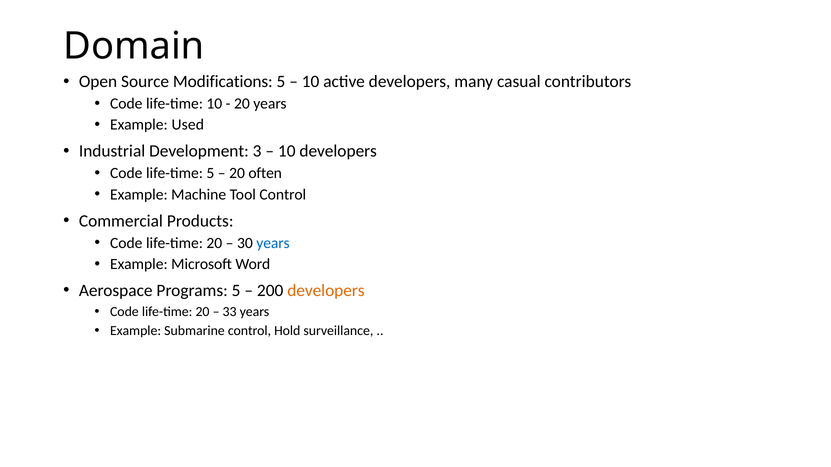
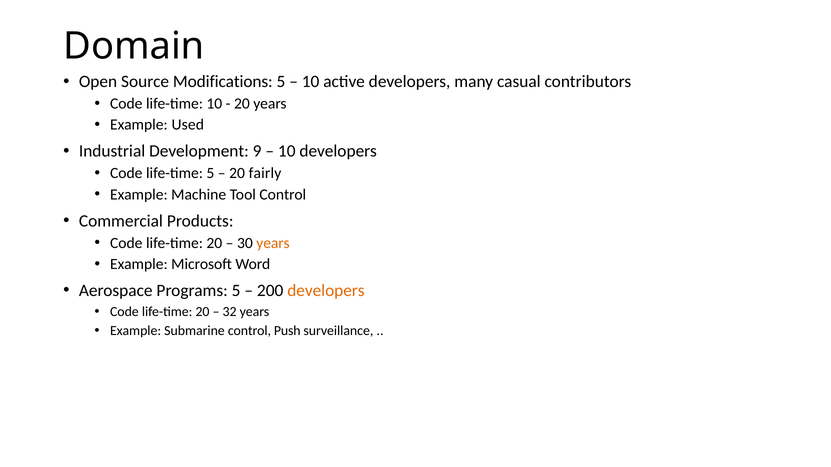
3: 3 -> 9
often: often -> fairly
years at (273, 243) colour: blue -> orange
33: 33 -> 32
Hold: Hold -> Push
